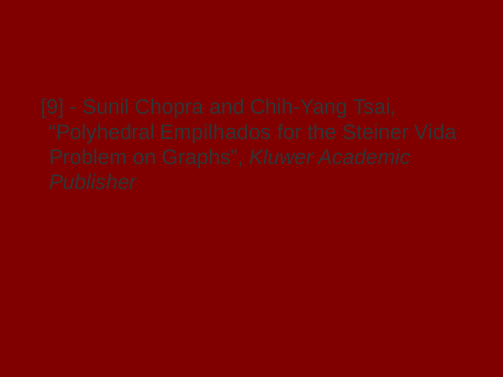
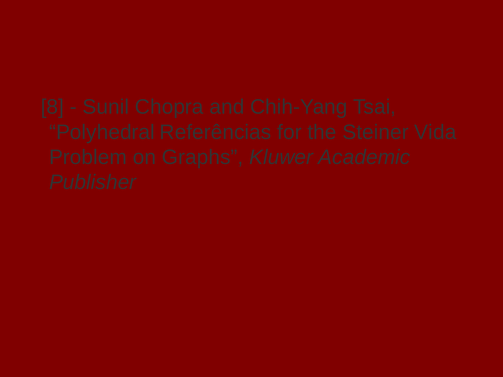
9: 9 -> 8
Polyhedral Empilhados: Empilhados -> Referências
